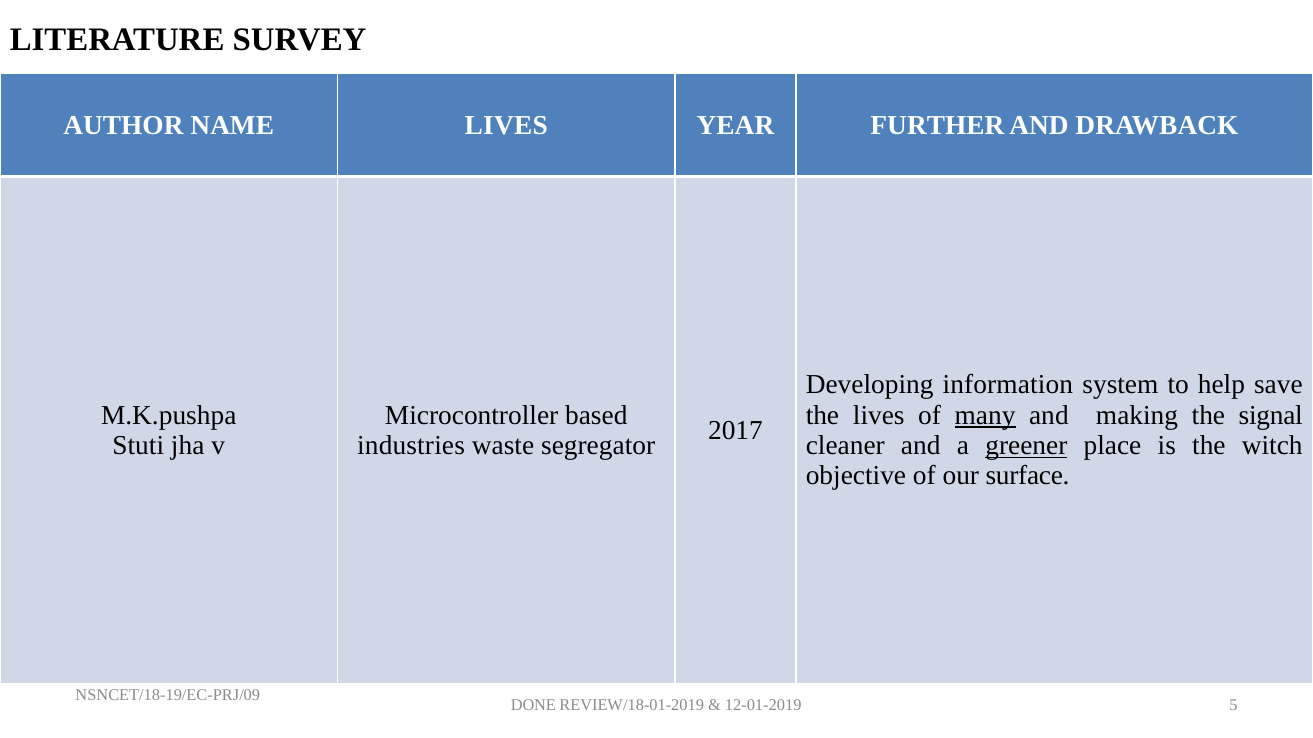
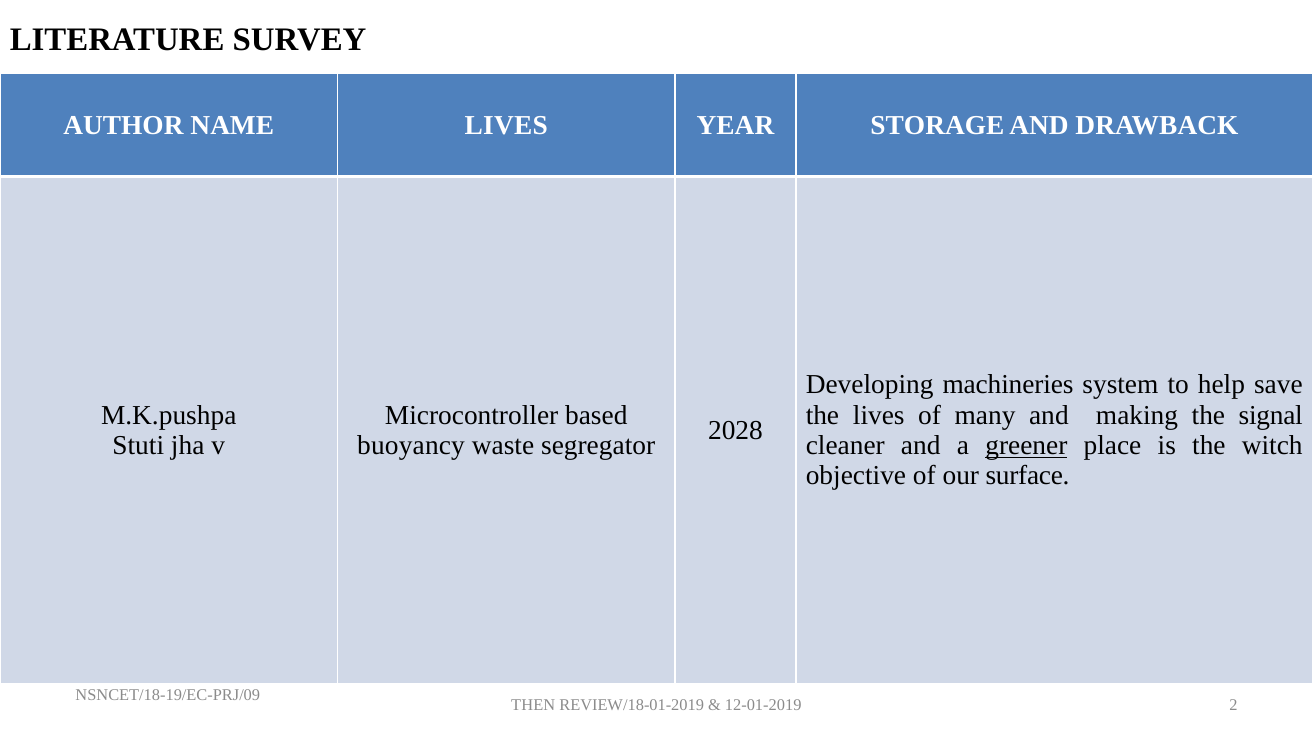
FURTHER: FURTHER -> STORAGE
information: information -> machineries
many underline: present -> none
2017: 2017 -> 2028
industries: industries -> buoyancy
DONE: DONE -> THEN
5: 5 -> 2
